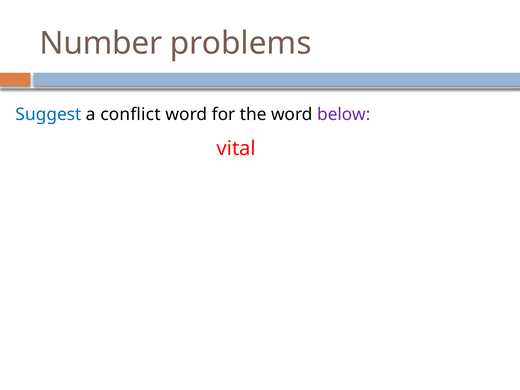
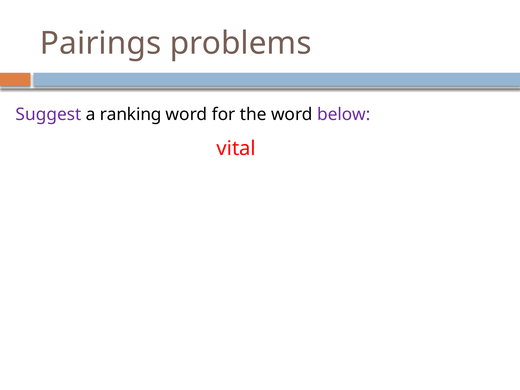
Number: Number -> Pairings
Suggest colour: blue -> purple
conflict: conflict -> ranking
